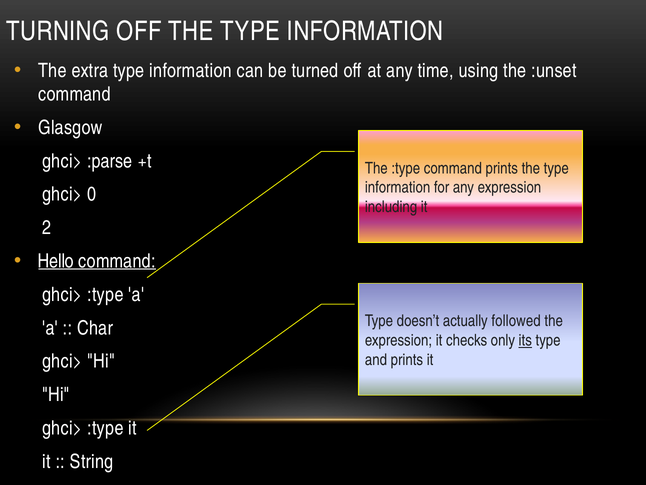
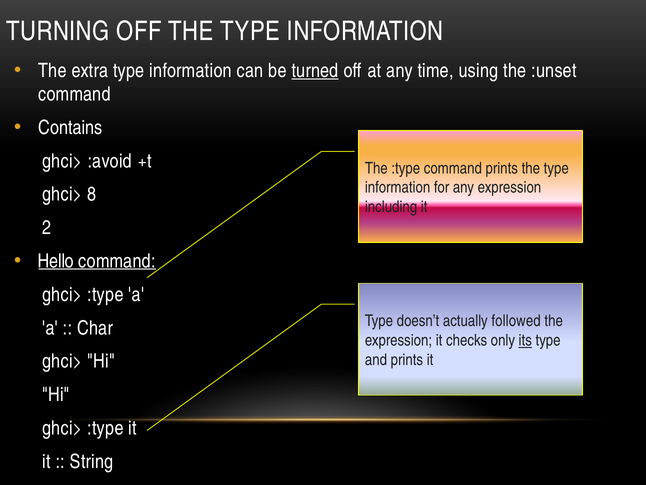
turned underline: none -> present
Glasgow: Glasgow -> Contains
:parse: :parse -> :avoid
0: 0 -> 8
